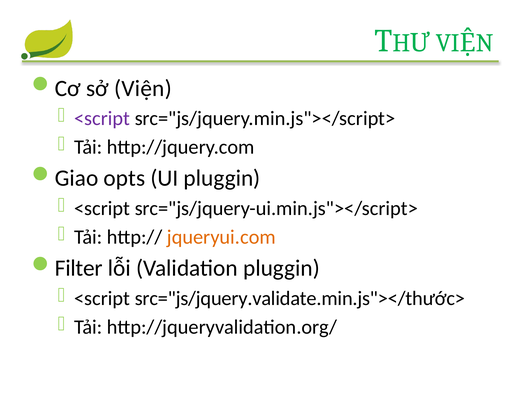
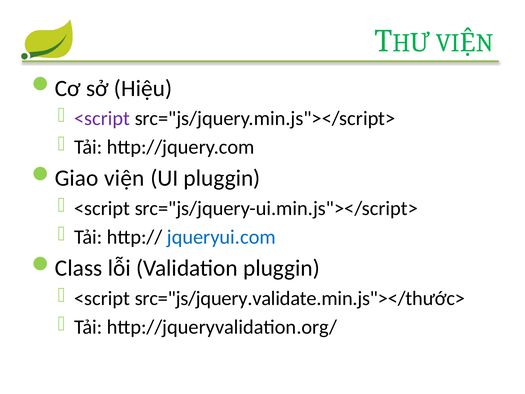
Viện: Viện -> Hiệu
opts: opts -> viện
jqueryui.com colour: orange -> blue
Filter: Filter -> Class
